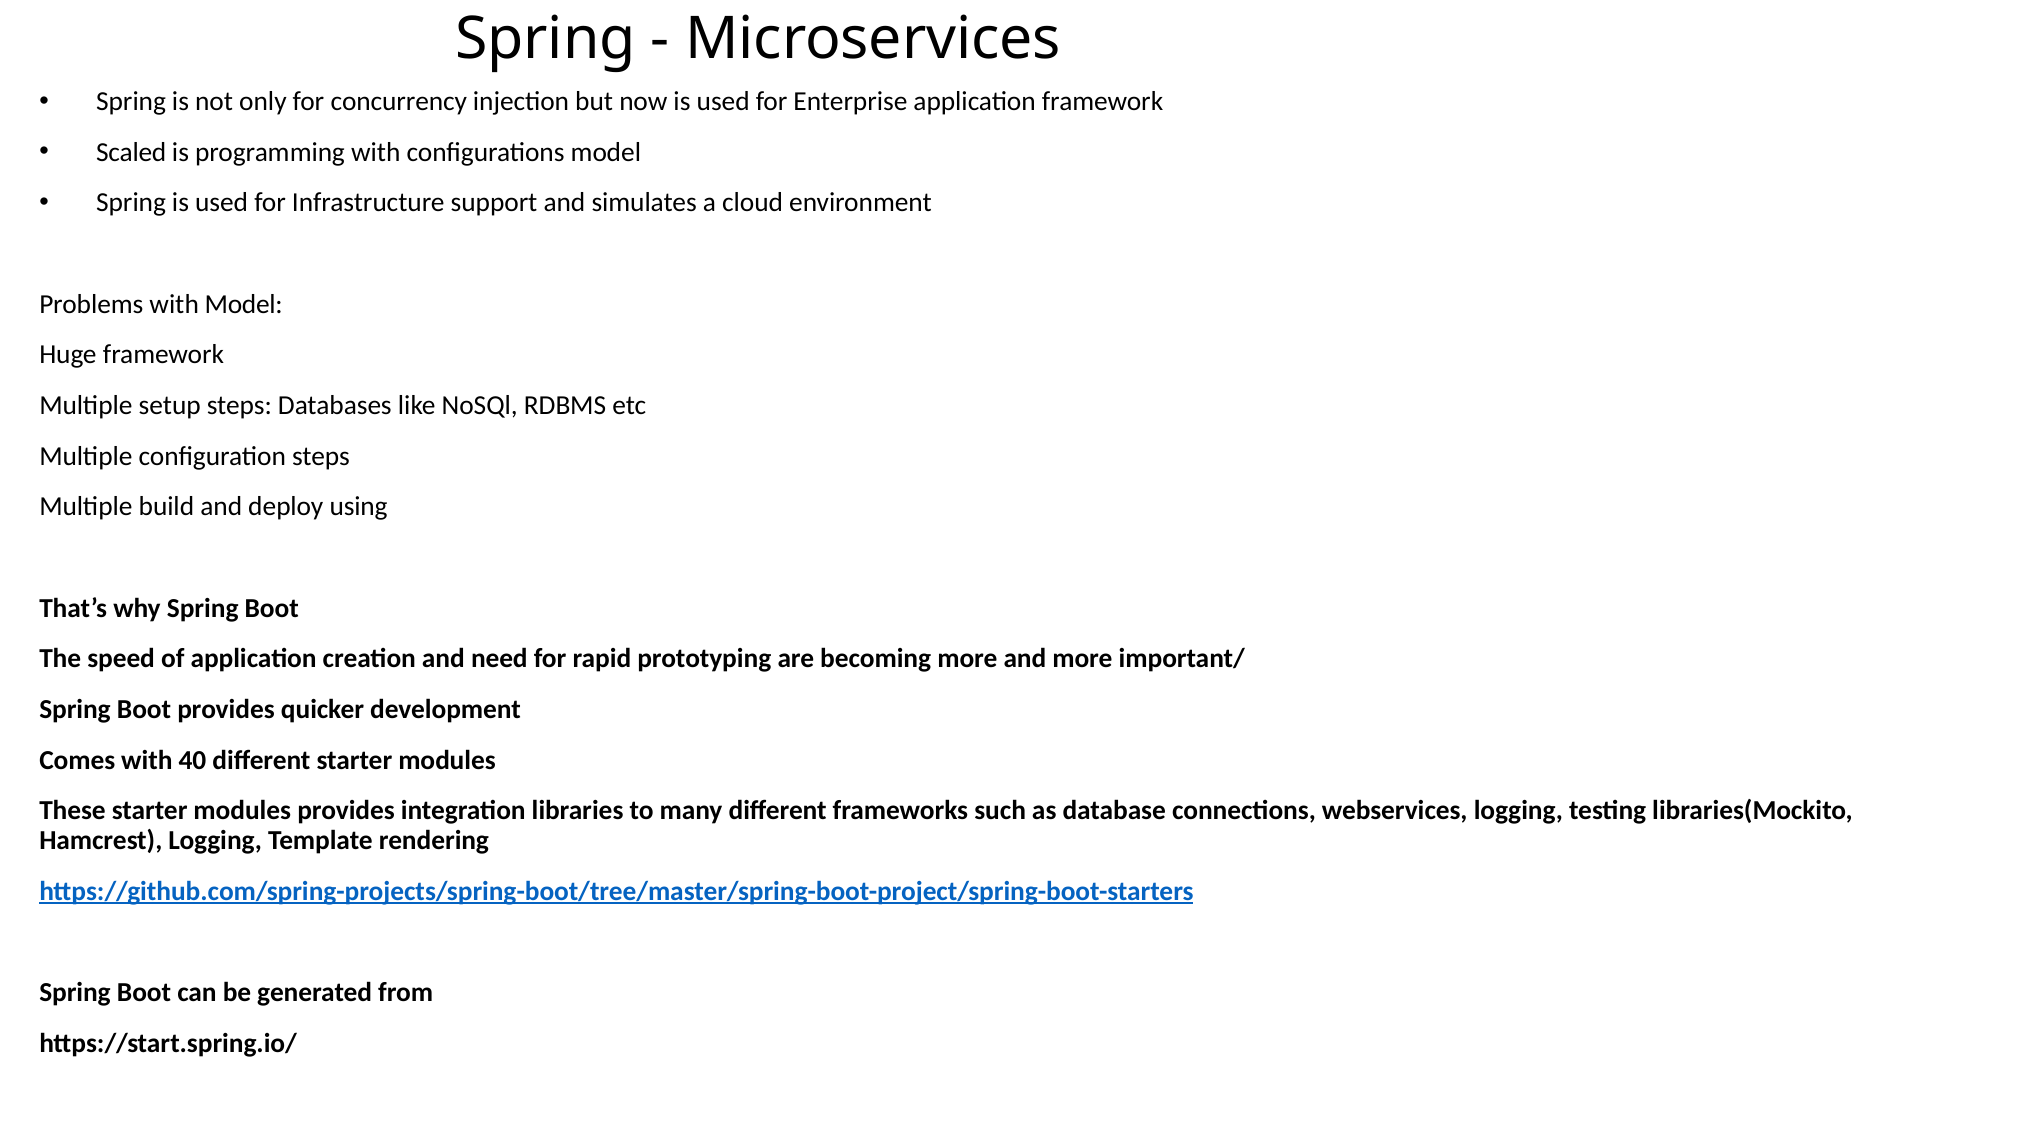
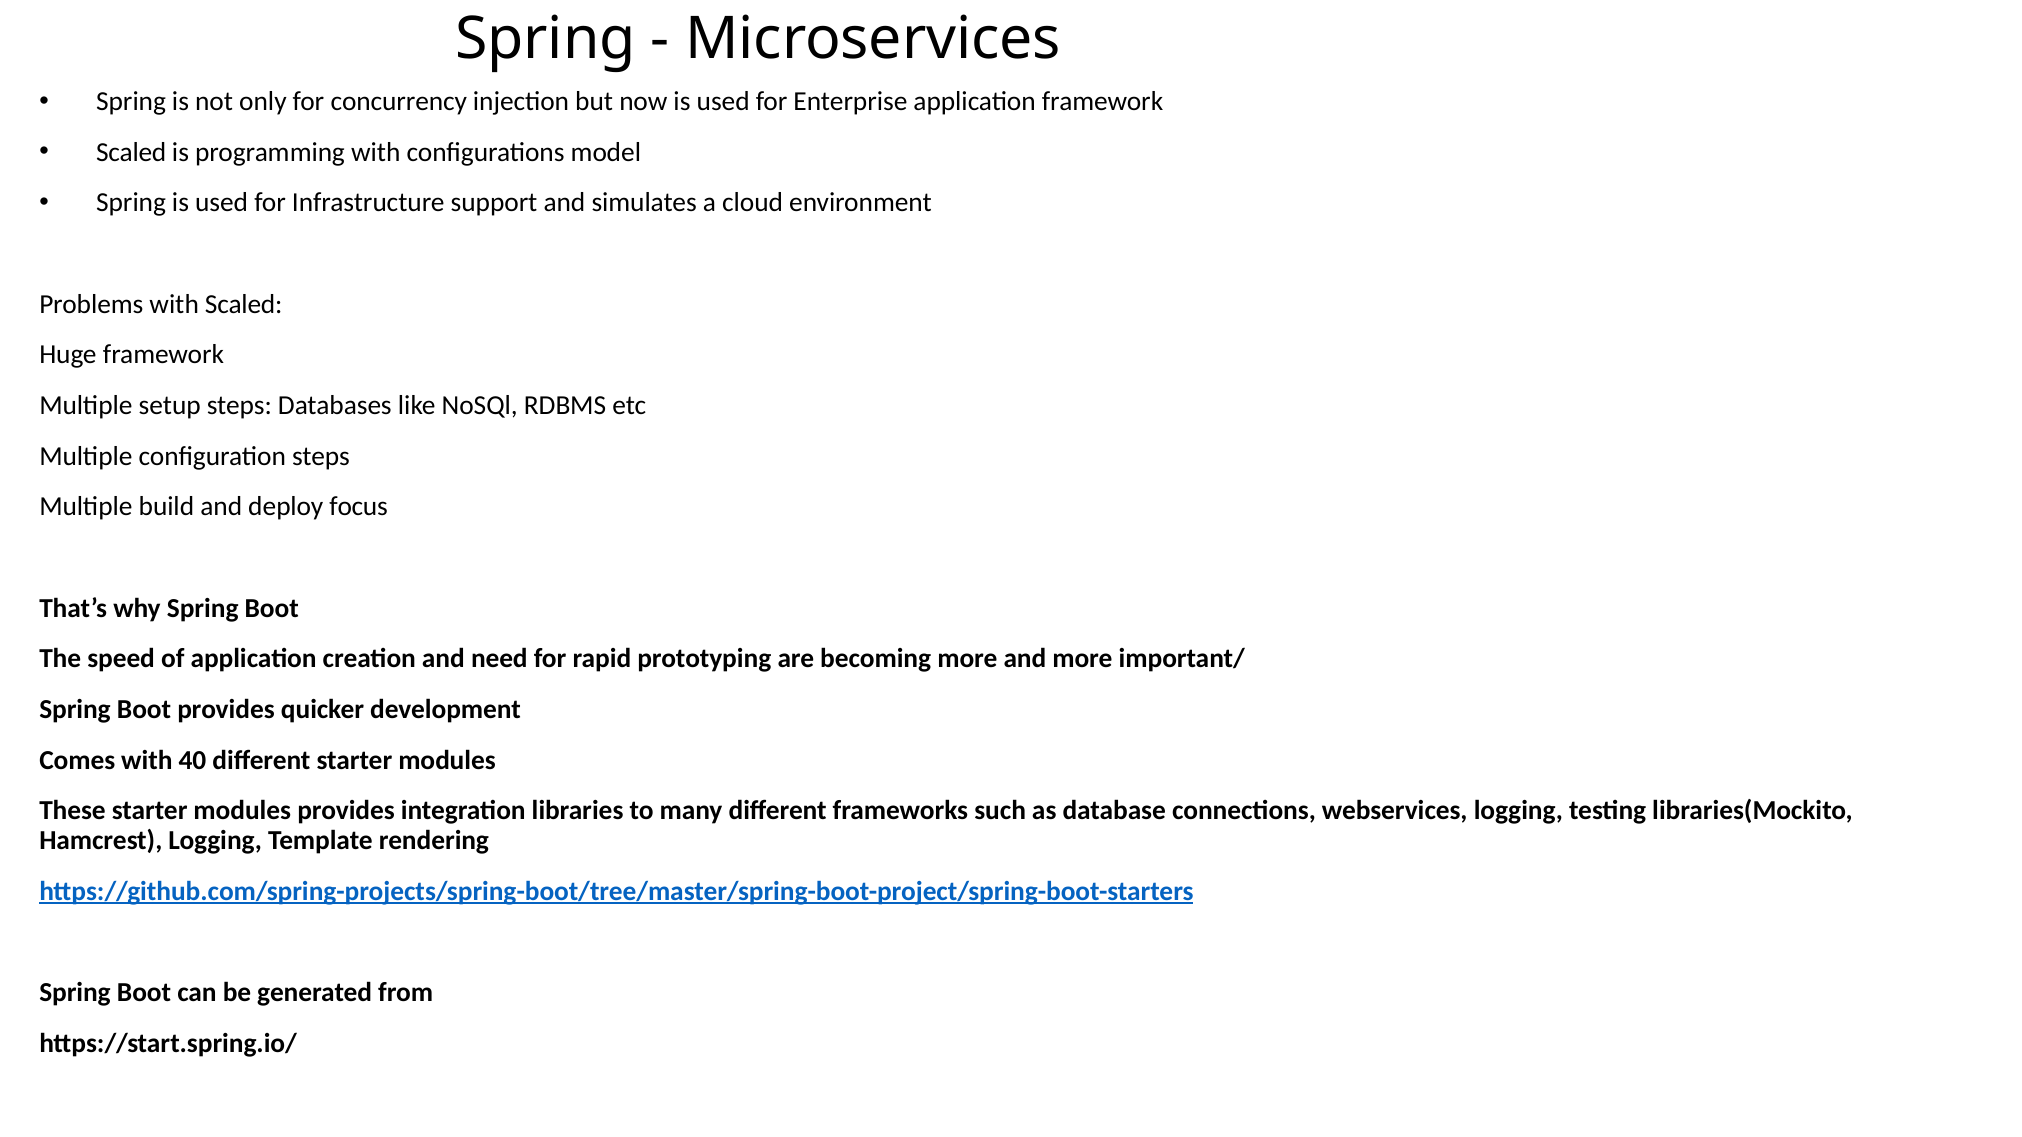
with Model: Model -> Scaled
using: using -> focus
